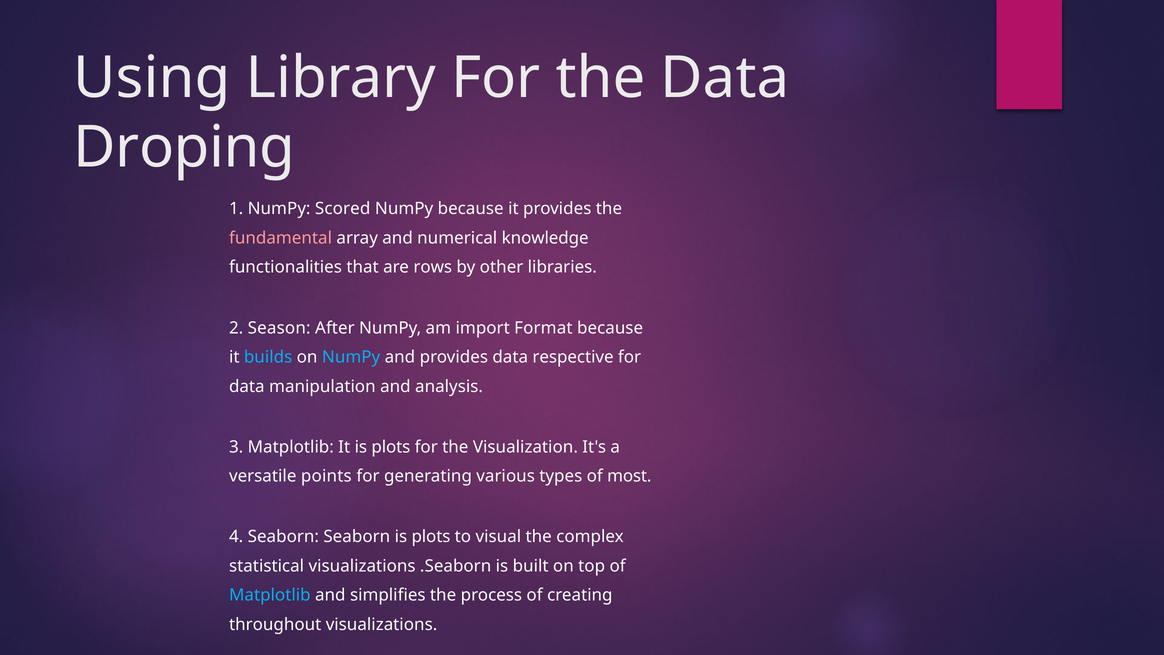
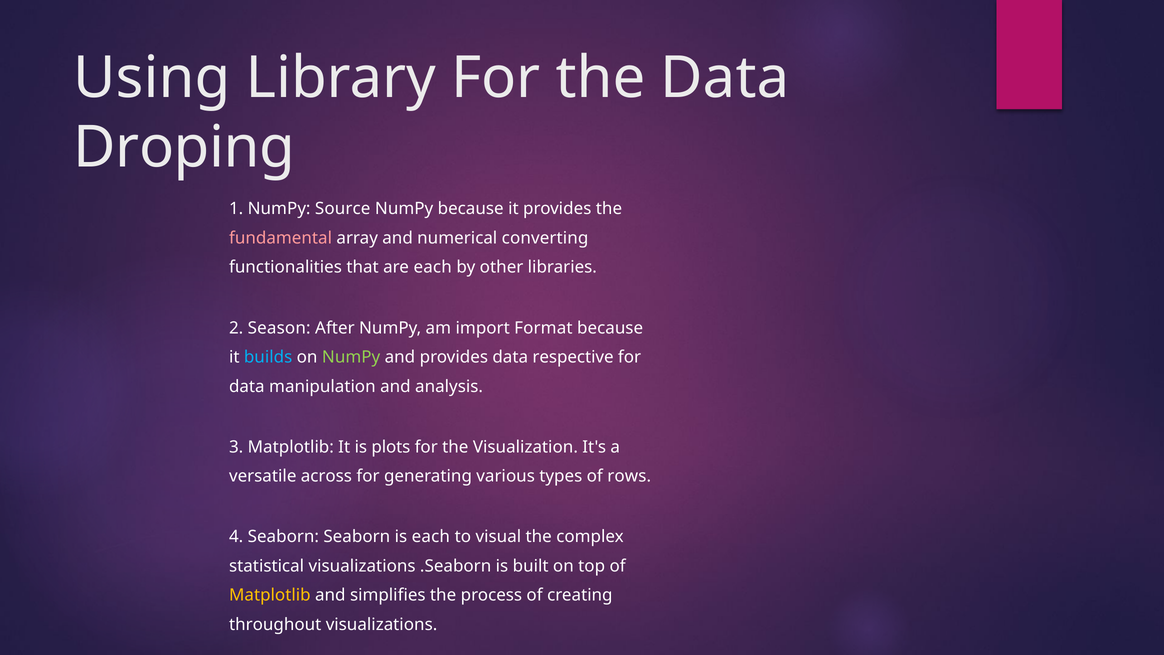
Scored: Scored -> Source
knowledge: knowledge -> converting
are rows: rows -> each
NumPy at (351, 357) colour: light blue -> light green
points: points -> across
most: most -> rows
Seaborn is plots: plots -> each
Matplotlib at (270, 595) colour: light blue -> yellow
